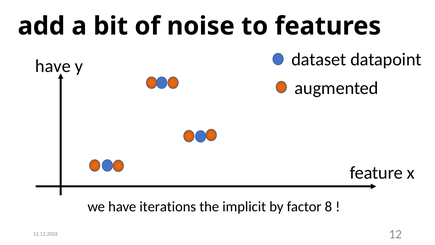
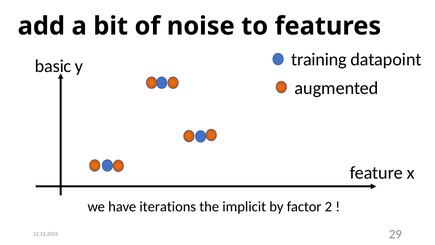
have at (53, 66): have -> basic
dataset: dataset -> training
8: 8 -> 2
12: 12 -> 29
